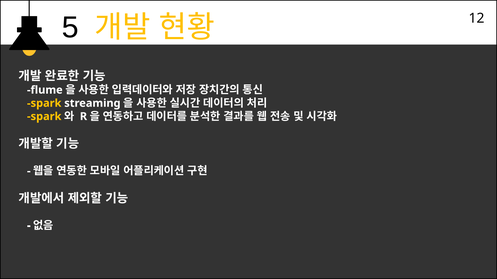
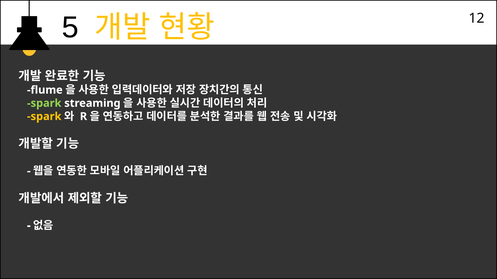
spark at (44, 103) colour: yellow -> light green
